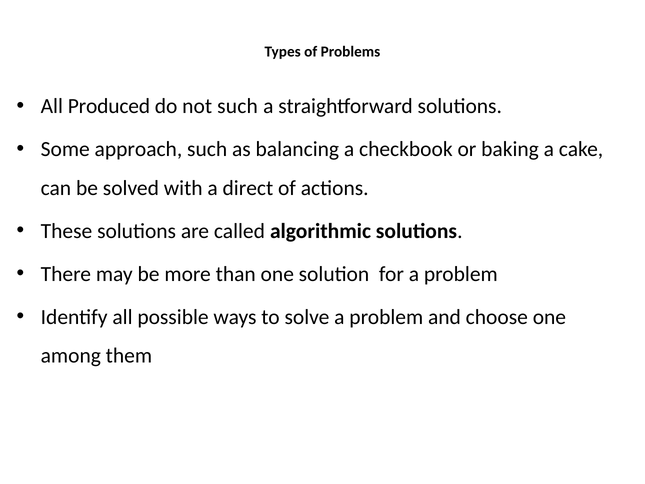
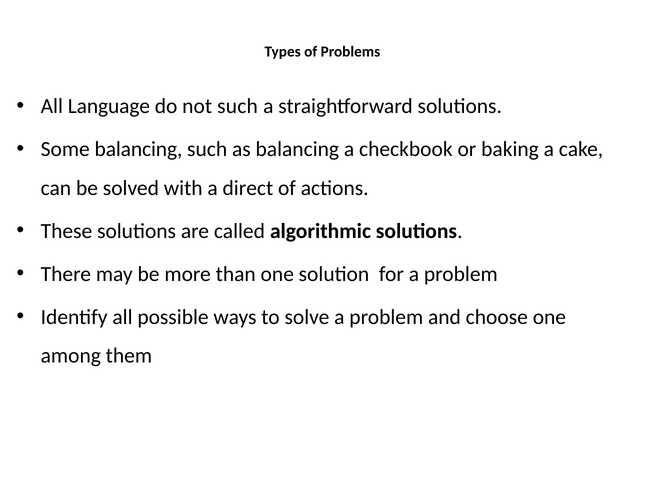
Produced: Produced -> Language
Some approach: approach -> balancing
